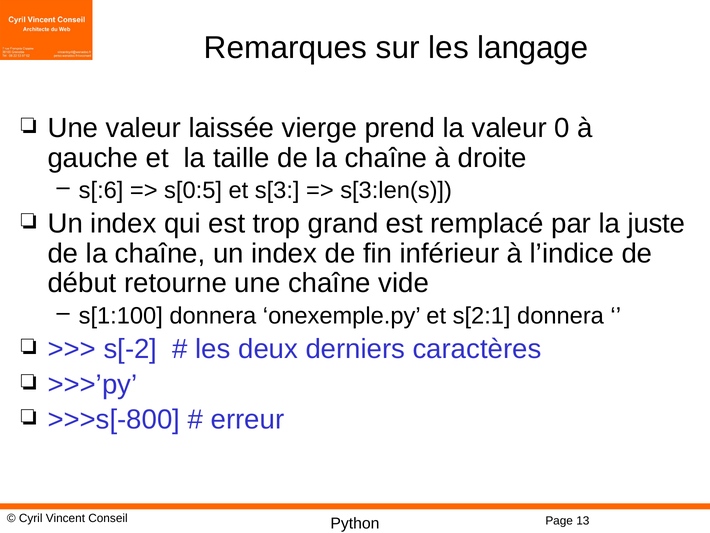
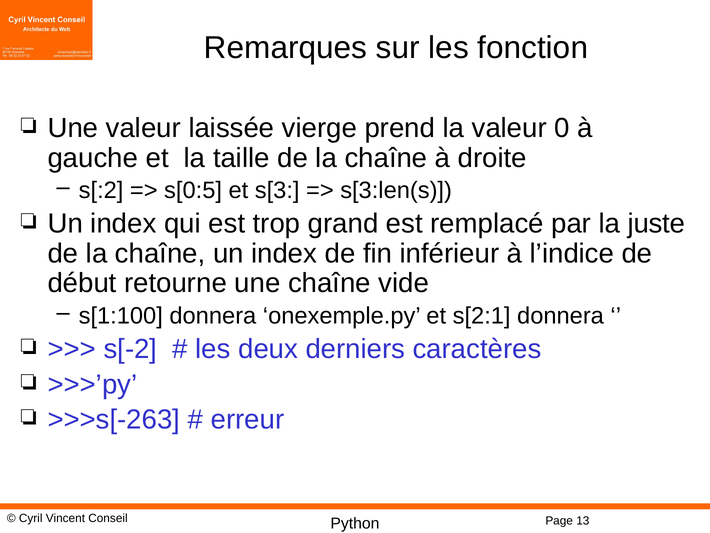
langage: langage -> fonction
s[:6: s[:6 -> s[:2
>>>s[-800: >>>s[-800 -> >>>s[-263
